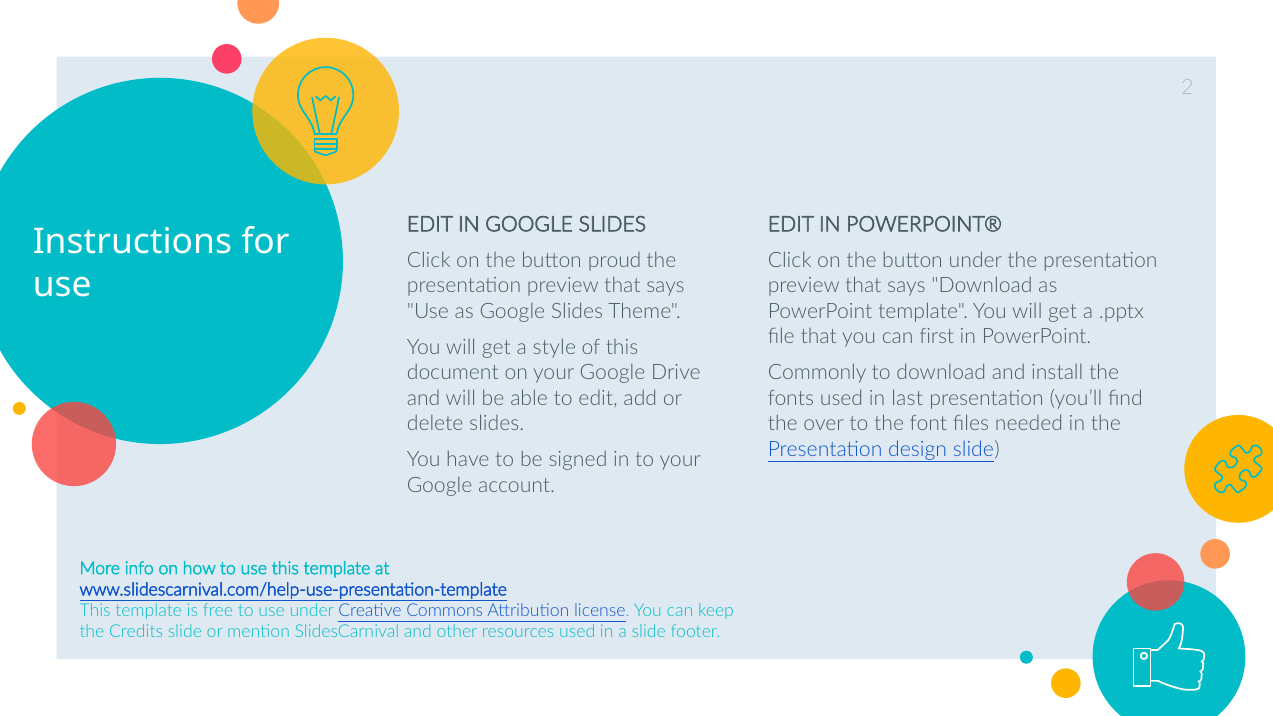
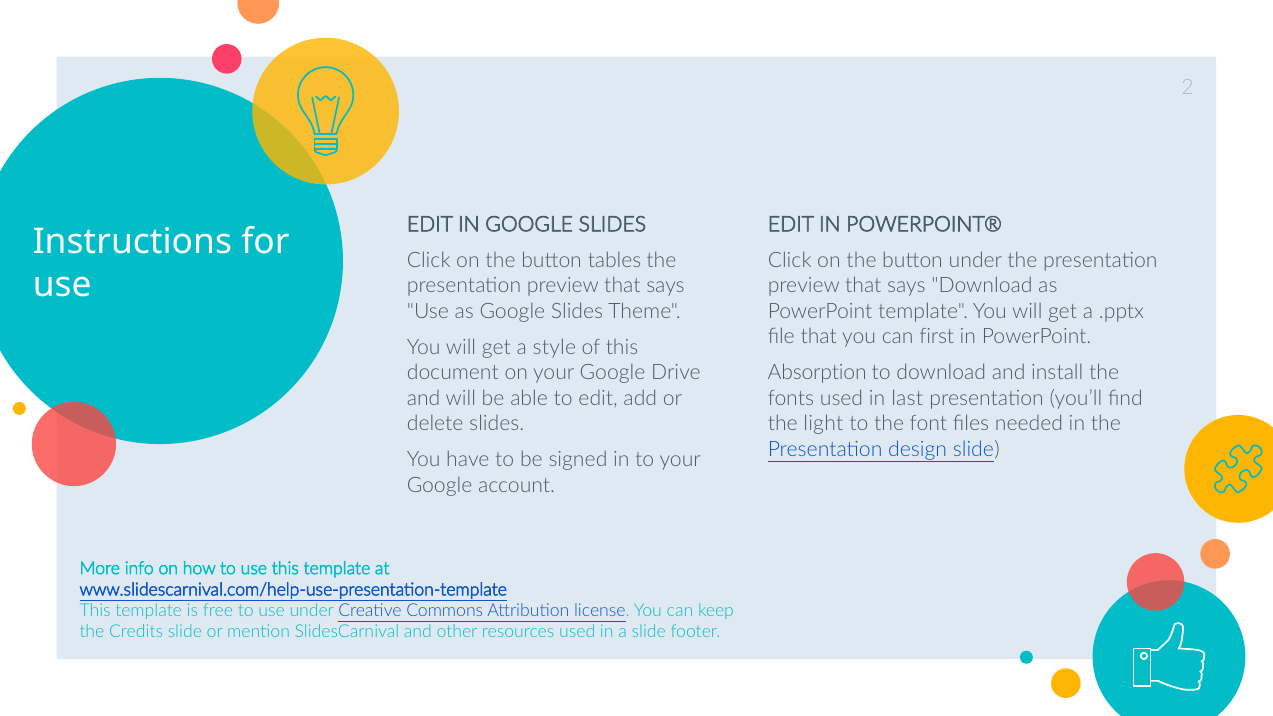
proud: proud -> tables
Commonly: Commonly -> Absorption
over: over -> light
